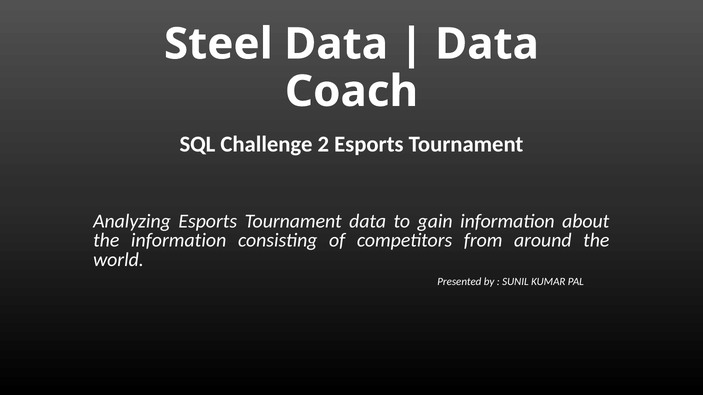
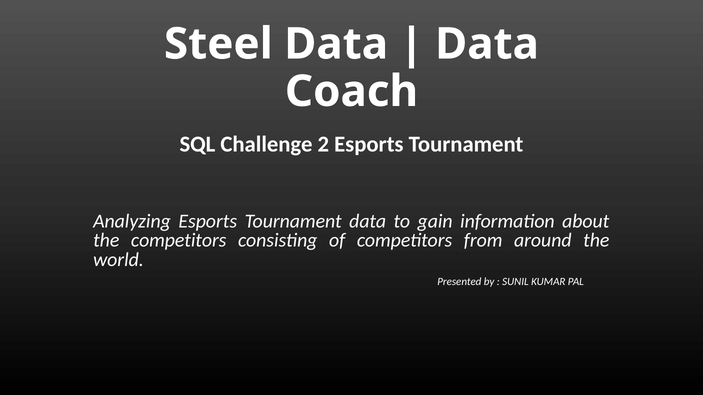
the information: information -> competitors
